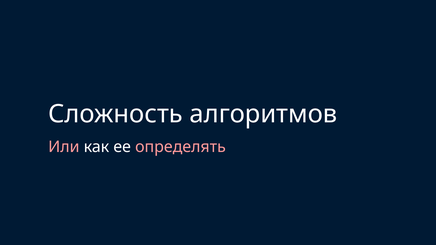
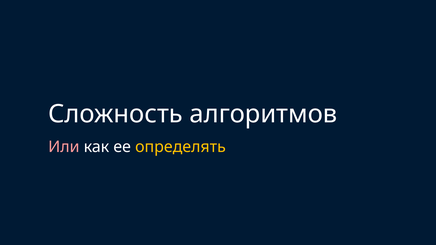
определять colour: pink -> yellow
